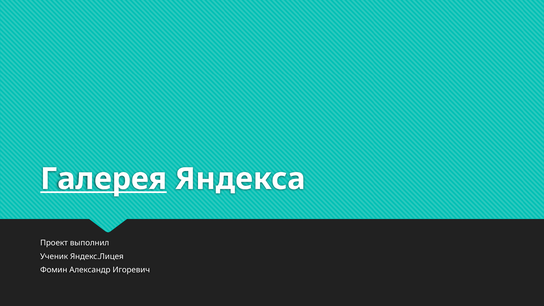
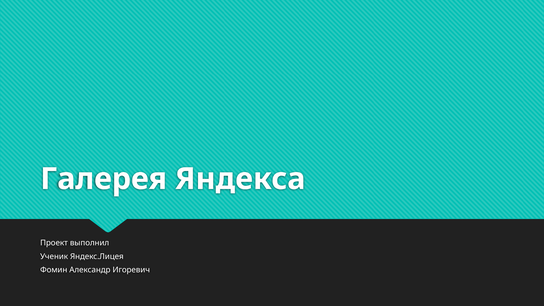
Галерея underline: present -> none
